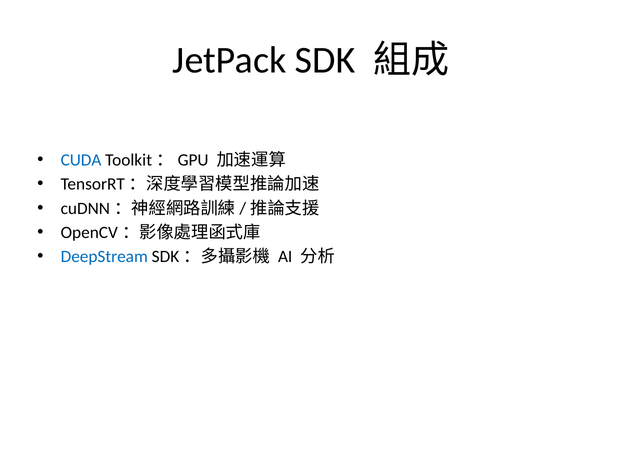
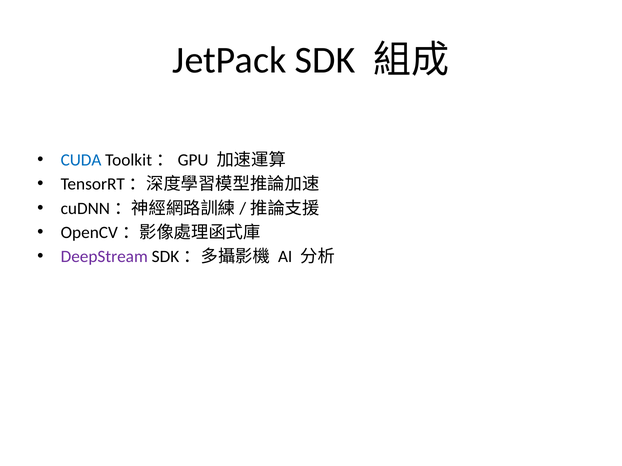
DeepStream colour: blue -> purple
